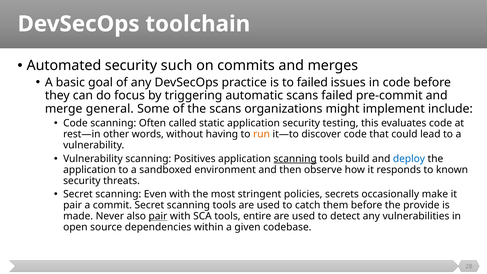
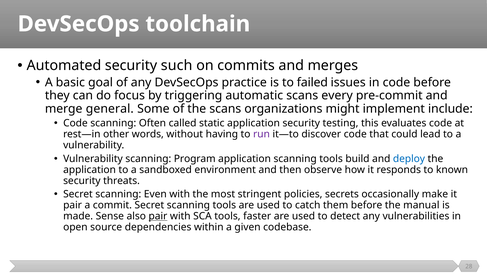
scans failed: failed -> every
run colour: orange -> purple
Positives: Positives -> Program
scanning at (295, 159) underline: present -> none
provide: provide -> manual
Never: Never -> Sense
entire: entire -> faster
